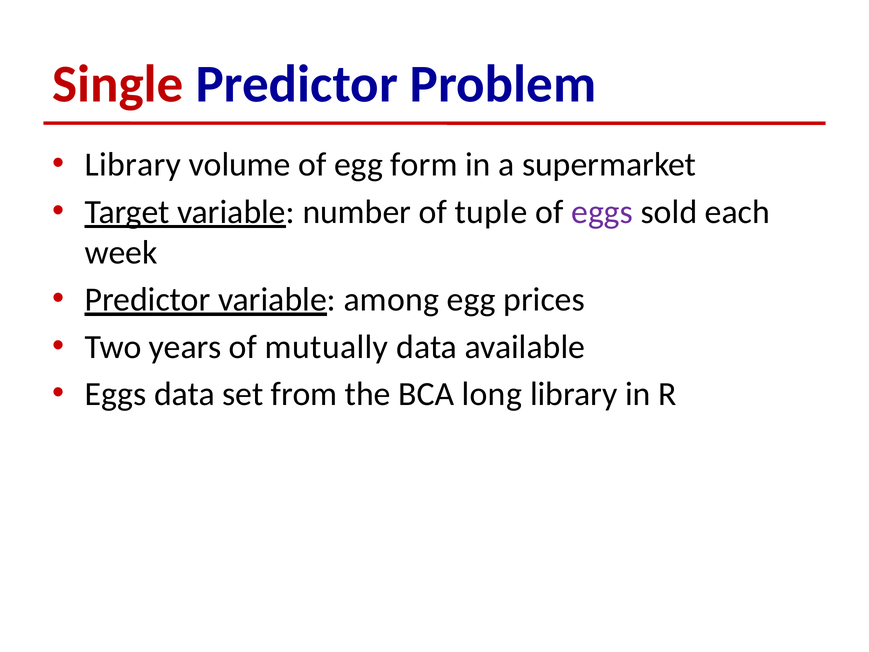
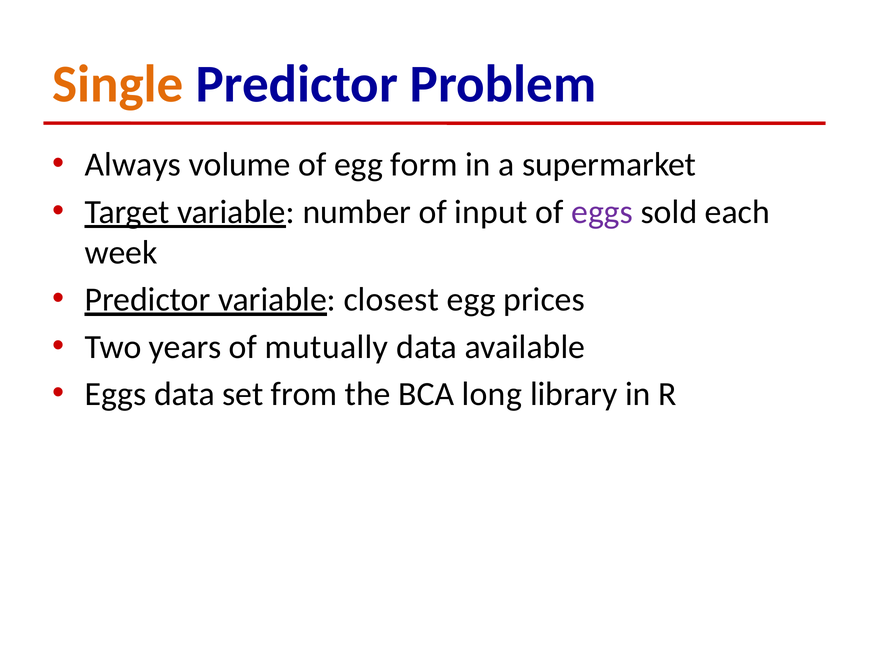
Single colour: red -> orange
Library at (133, 165): Library -> Always
tuple: tuple -> input
among: among -> closest
